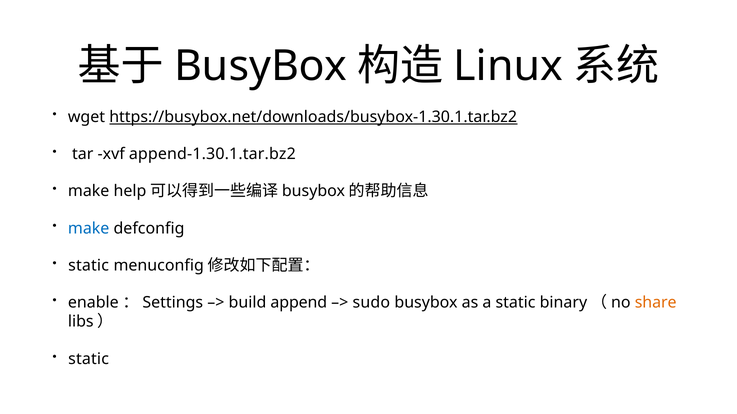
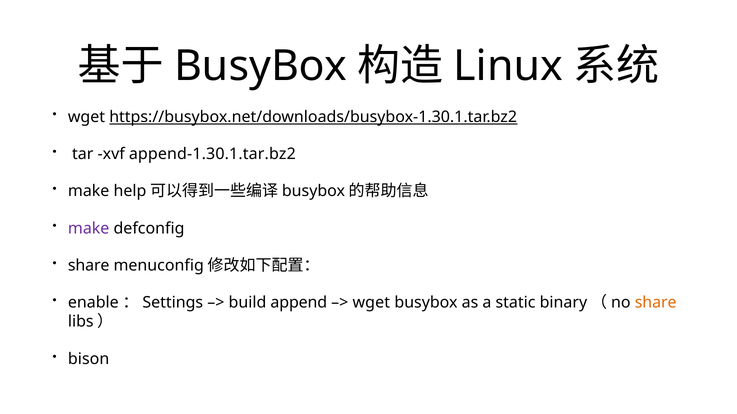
make at (89, 229) colour: blue -> purple
static at (89, 266): static -> share
sudo at (371, 303): sudo -> wget
static at (89, 359): static -> bison
